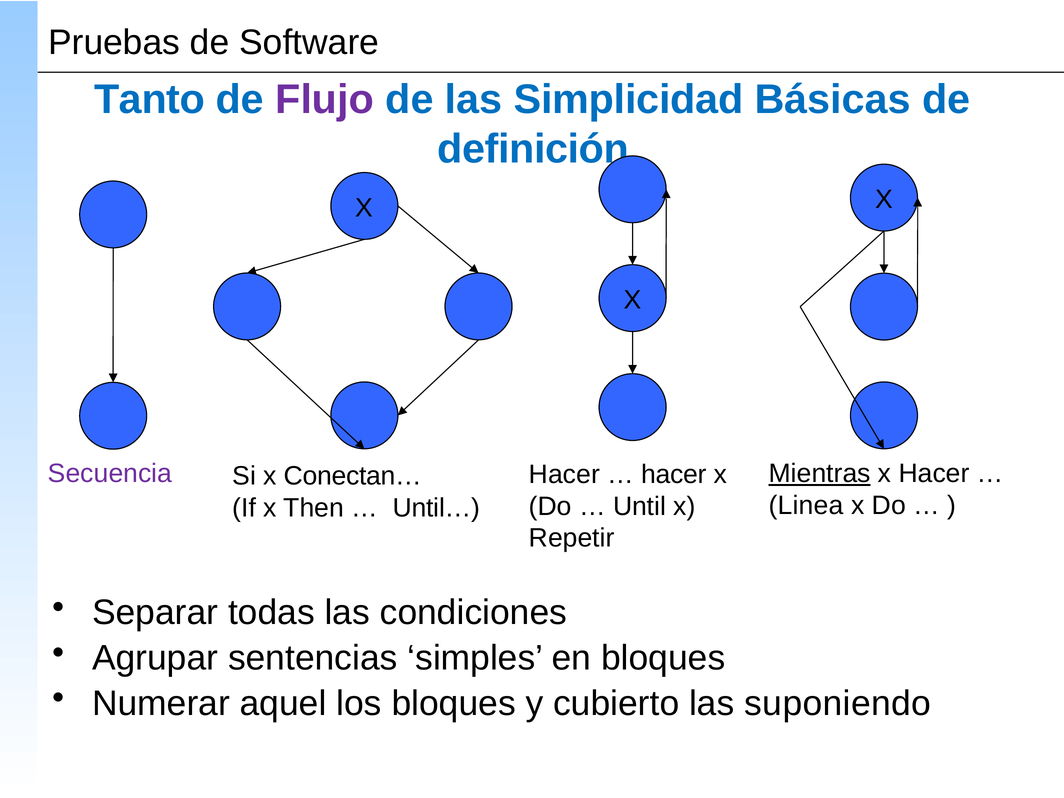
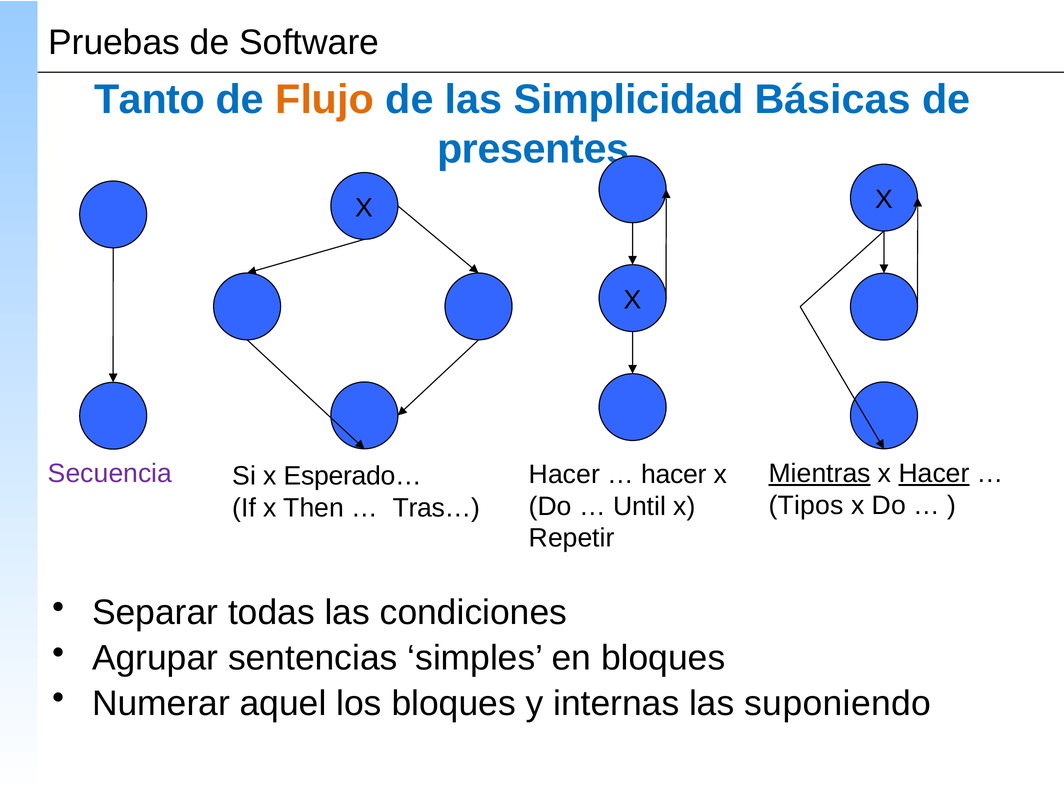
Flujo colour: purple -> orange
definición: definición -> presentes
Hacer at (934, 474) underline: none -> present
Conectan…: Conectan… -> Esperado…
Linea: Linea -> Tipos
Until…: Until… -> Tras…
cubierto: cubierto -> internas
